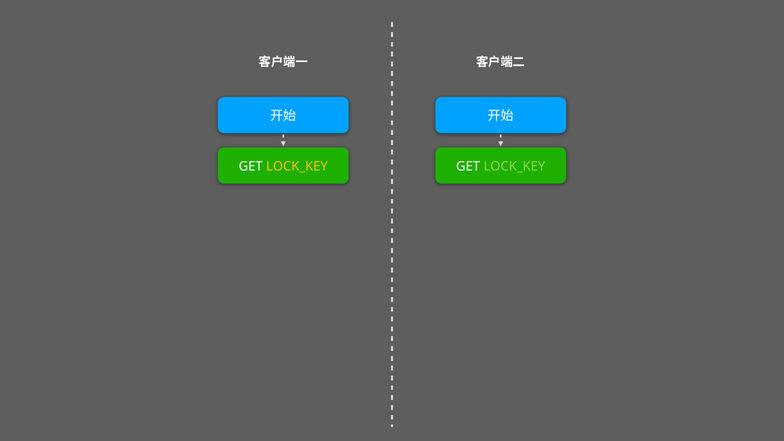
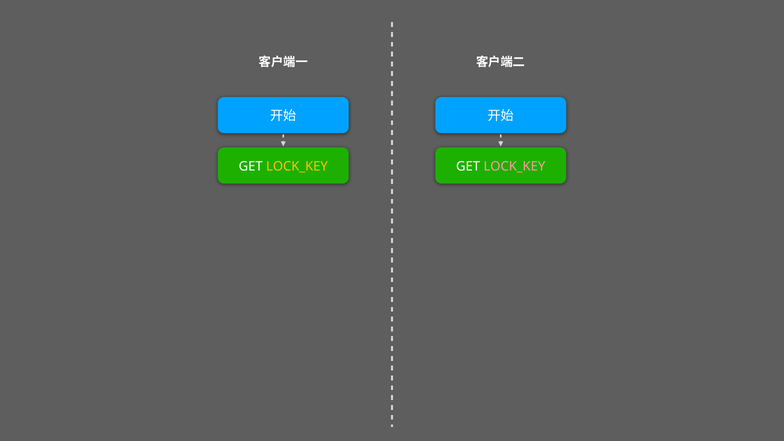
LOCK_KEY at (514, 166) colour: light green -> pink
